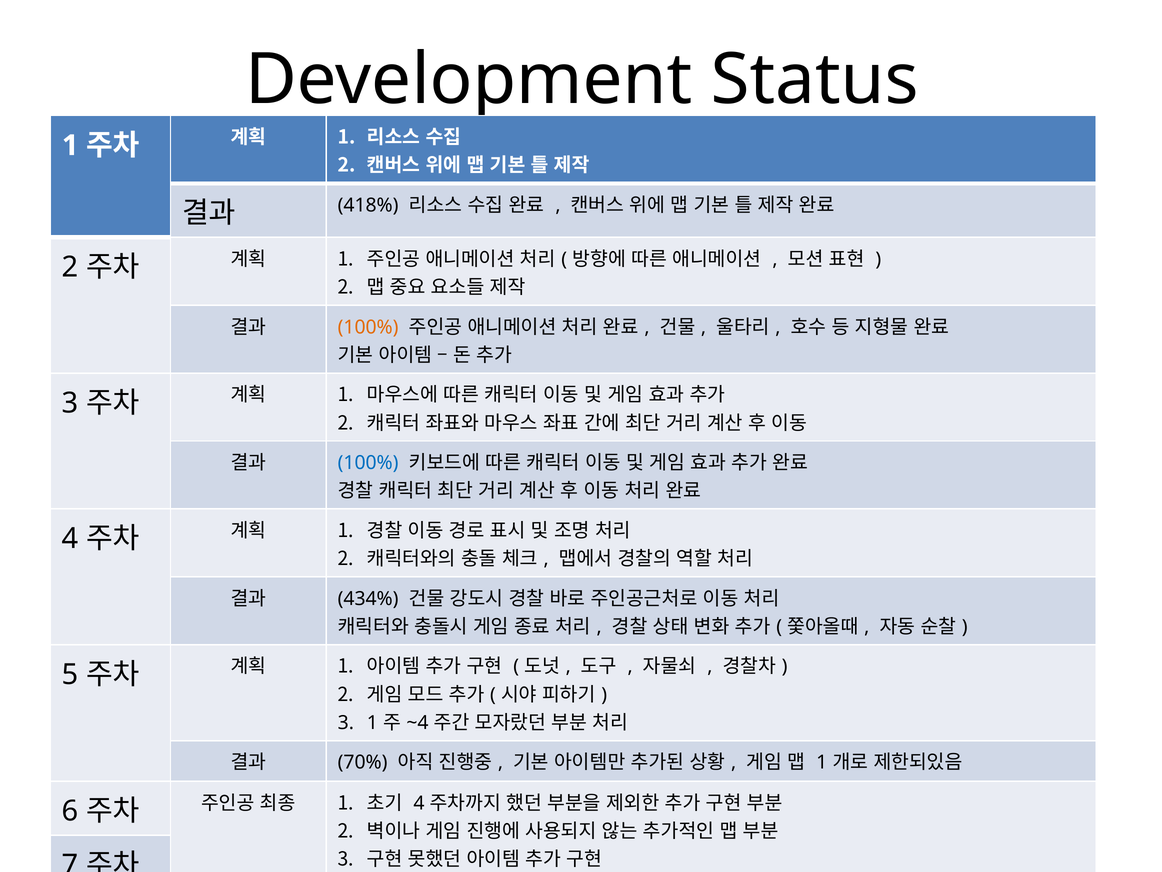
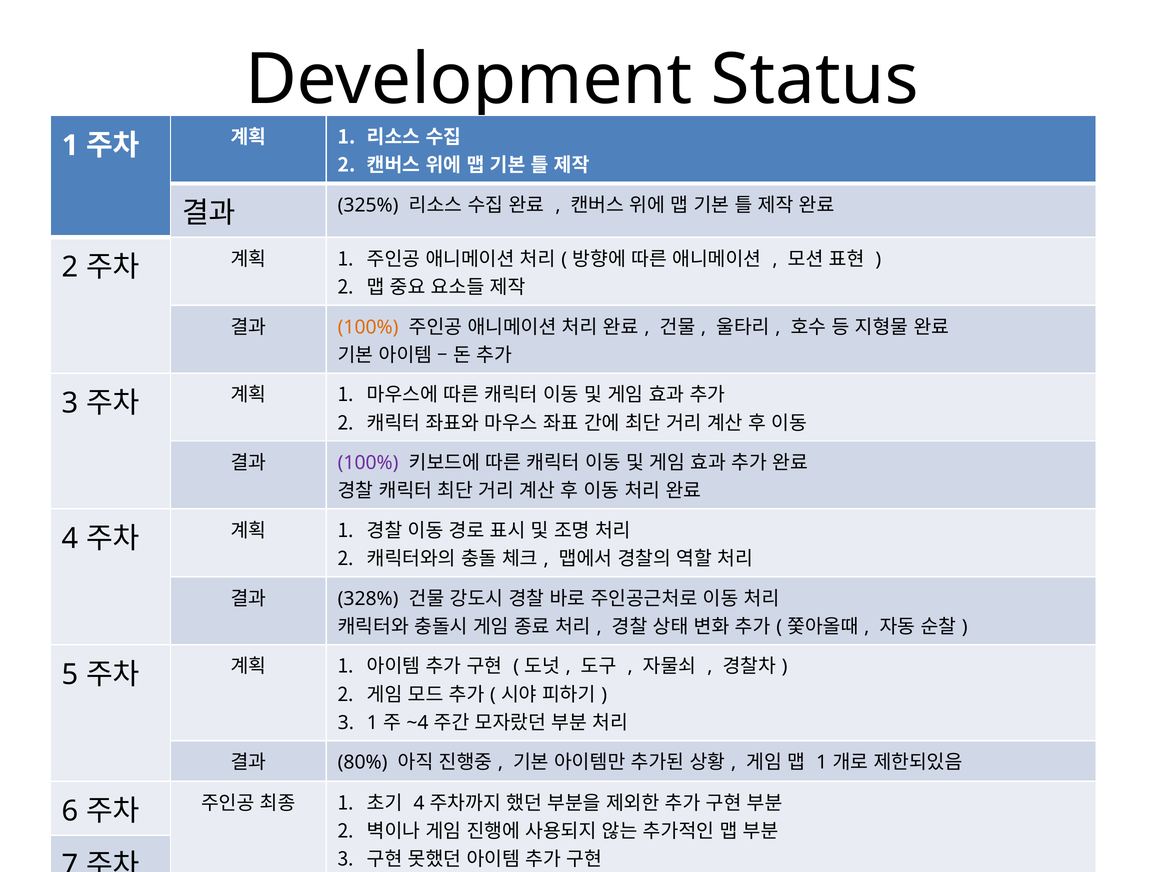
418%: 418% -> 325%
100% at (368, 463) colour: blue -> purple
434%: 434% -> 328%
70%: 70% -> 80%
